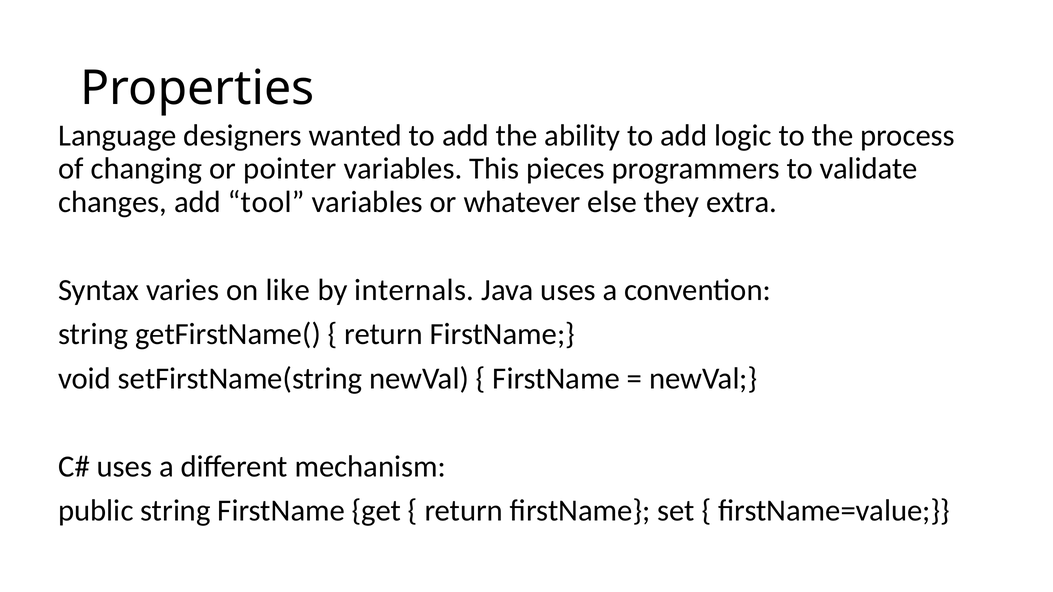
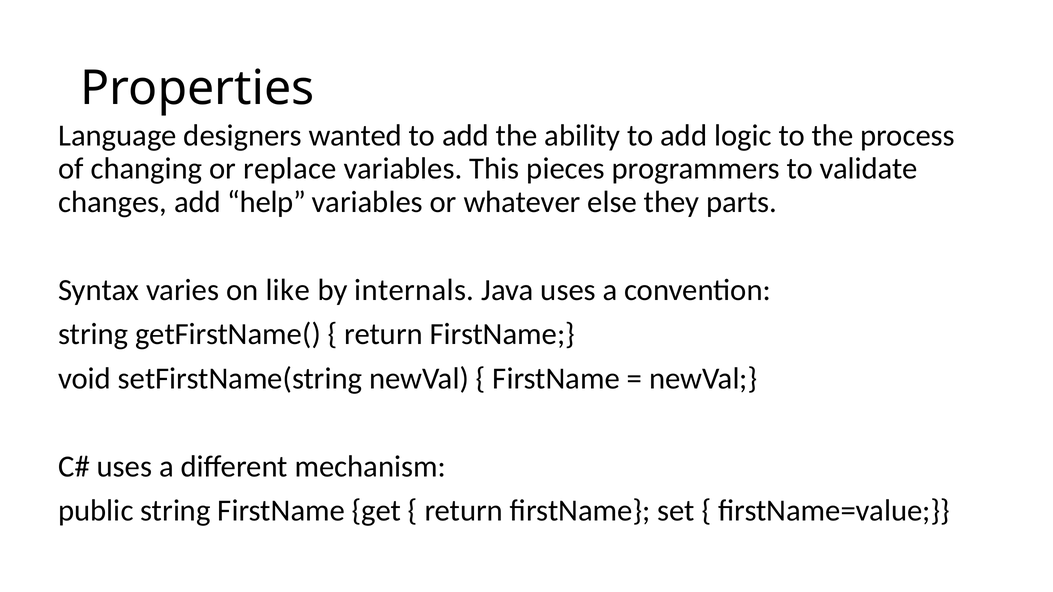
pointer: pointer -> replace
tool: tool -> help
extra: extra -> parts
